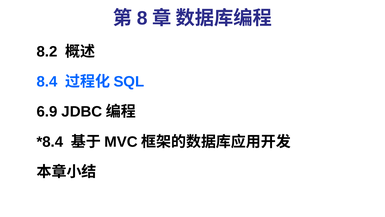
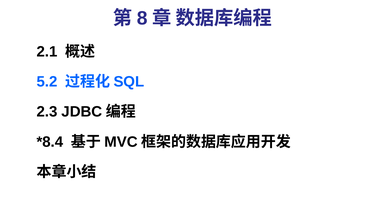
8.2: 8.2 -> 2.1
8.4: 8.4 -> 5.2
6.9: 6.9 -> 2.3
